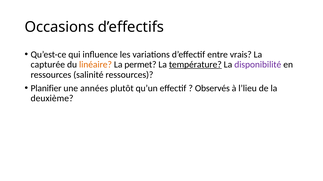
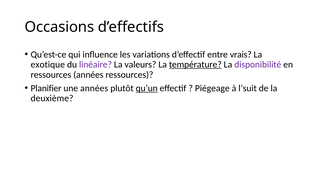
capturée: capturée -> exotique
linéaire colour: orange -> purple
permet: permet -> valeurs
ressources salinité: salinité -> années
qu’un underline: none -> present
Observés: Observés -> Piégeage
l’lieu: l’lieu -> l’suit
